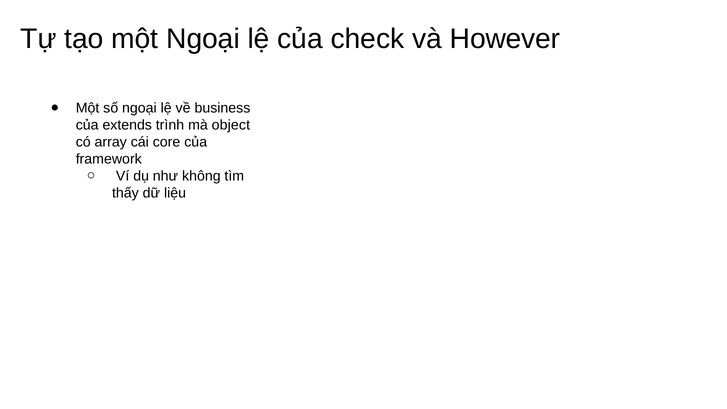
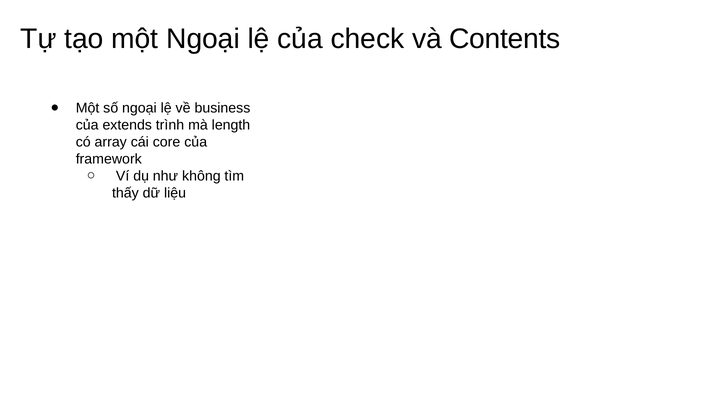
However: However -> Contents
object: object -> length
